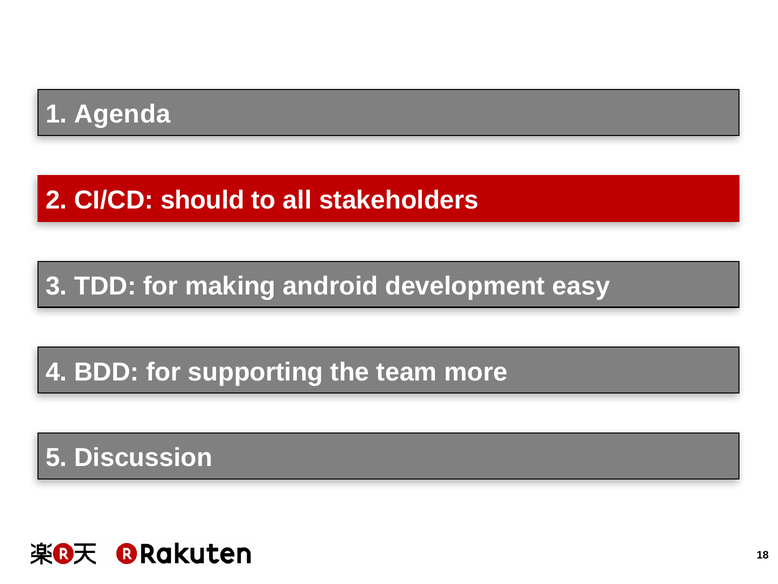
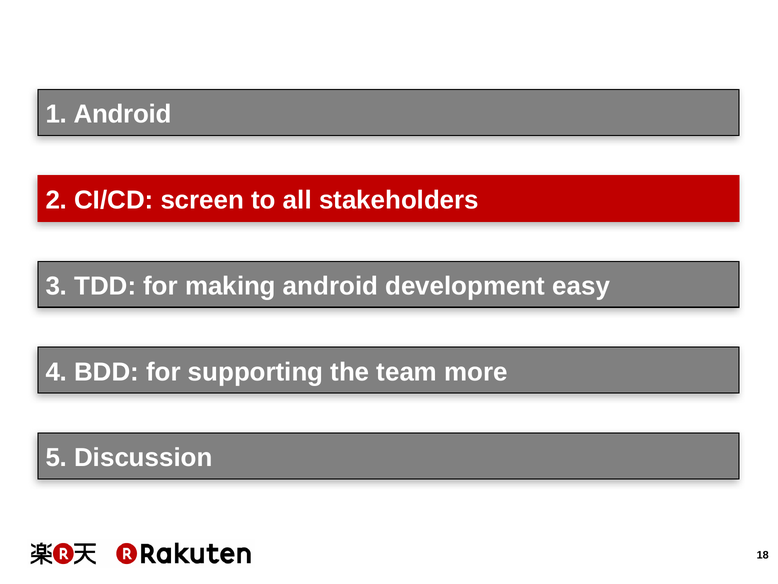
1 Agenda: Agenda -> Android
should: should -> screen
